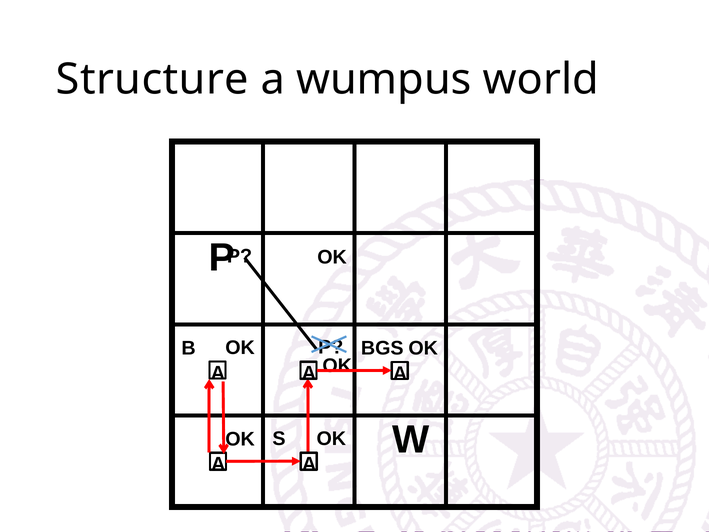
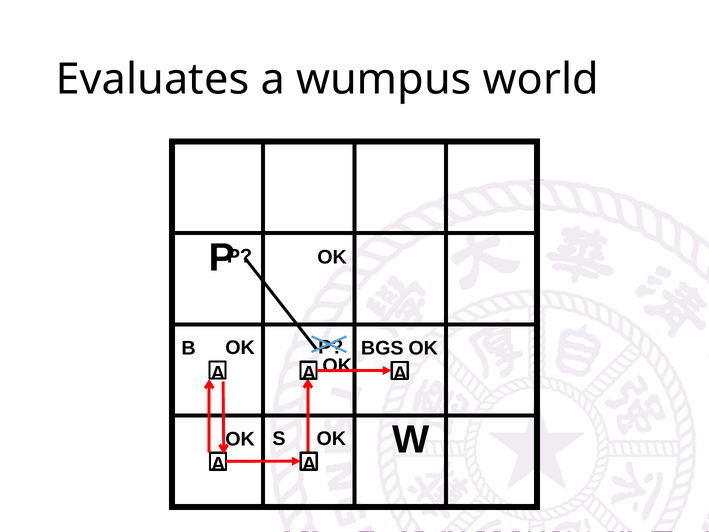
Structure: Structure -> Evaluates
